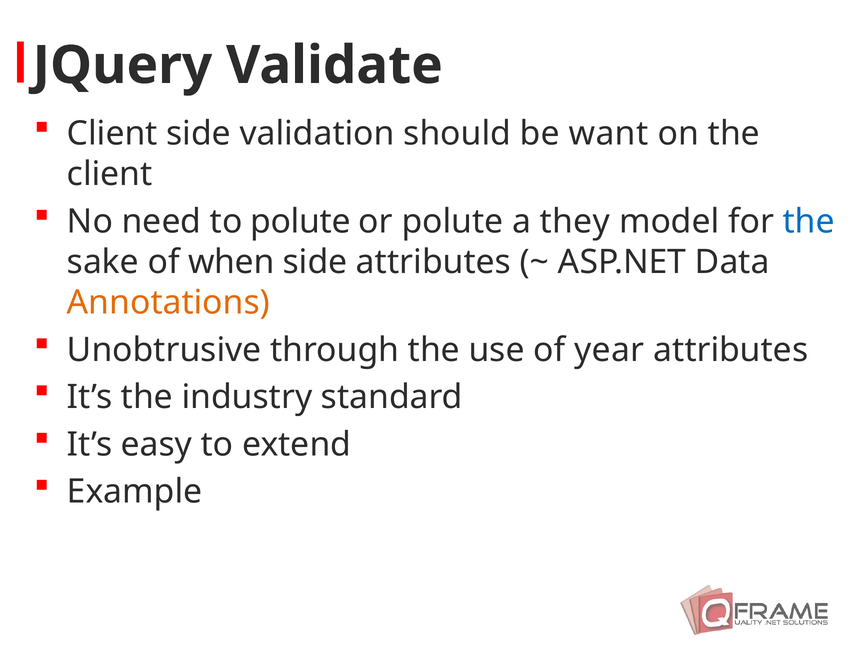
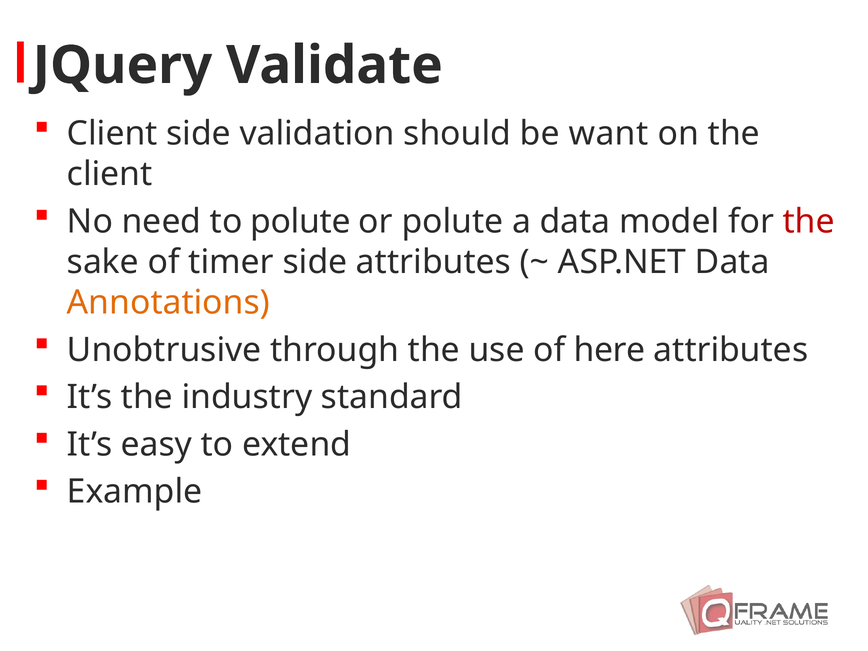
a they: they -> data
the at (809, 222) colour: blue -> red
when: when -> timer
year: year -> here
